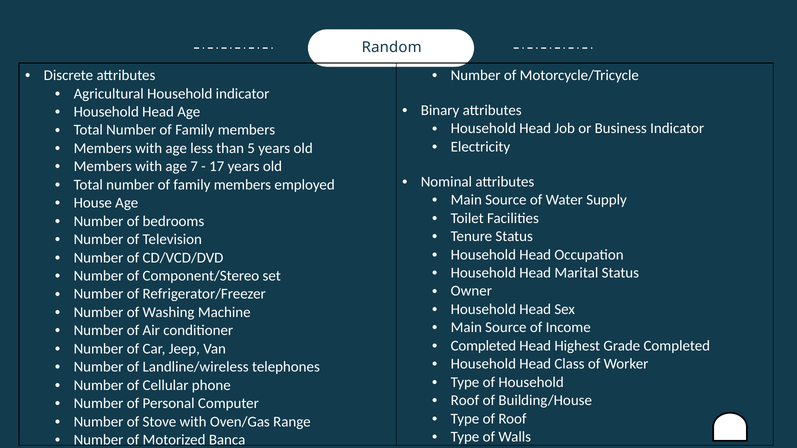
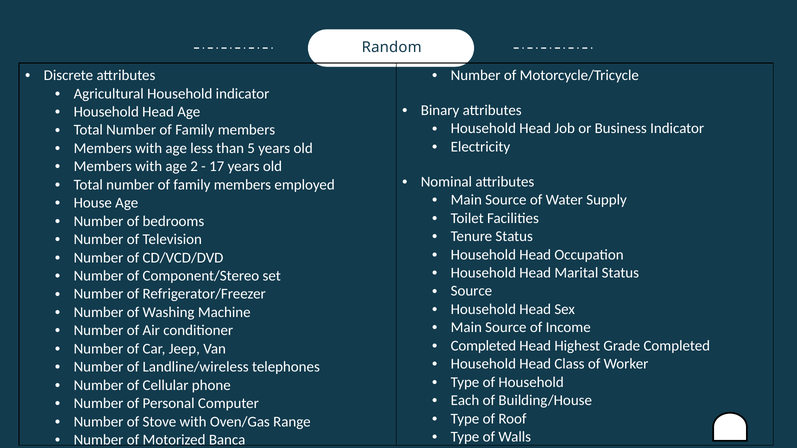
7: 7 -> 2
Owner at (471, 291): Owner -> Source
Roof at (465, 401): Roof -> Each
